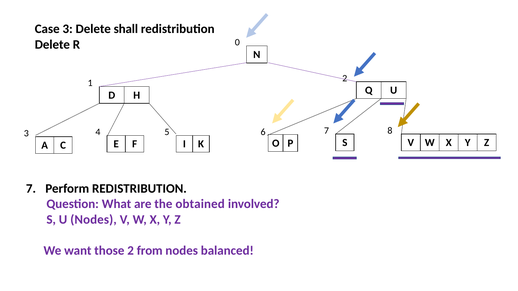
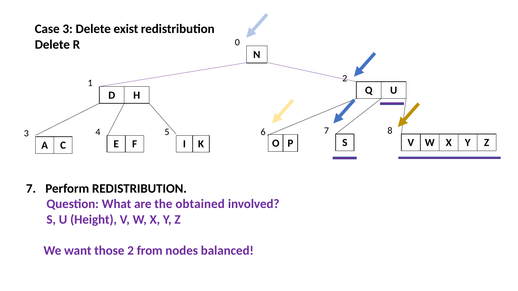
shall: shall -> exist
U Nodes: Nodes -> Height
